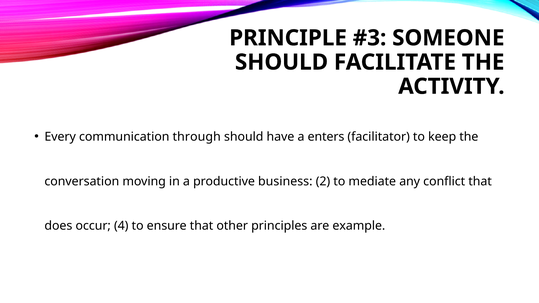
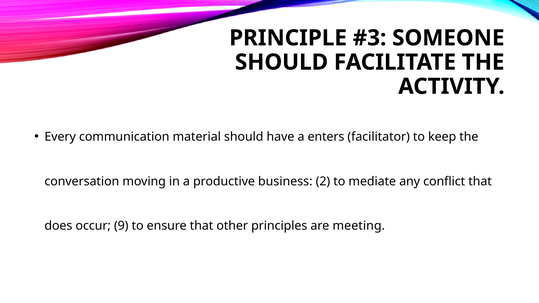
through: through -> material
4: 4 -> 9
example: example -> meeting
